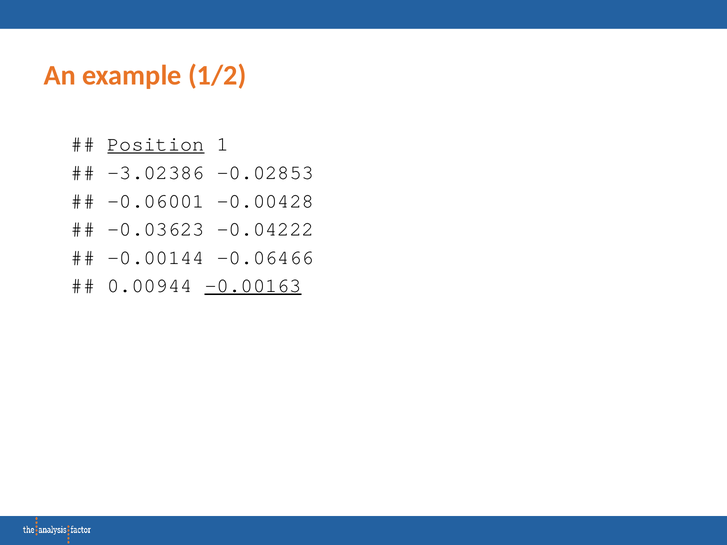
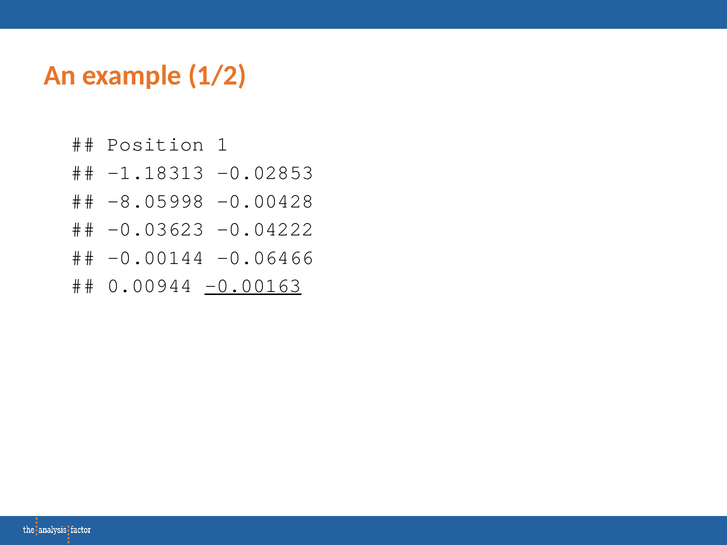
Position underline: present -> none
-3.02386: -3.02386 -> -1.18313
-0.06001: -0.06001 -> -8.05998
